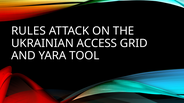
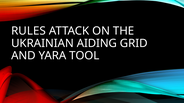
ACCESS: ACCESS -> AIDING
